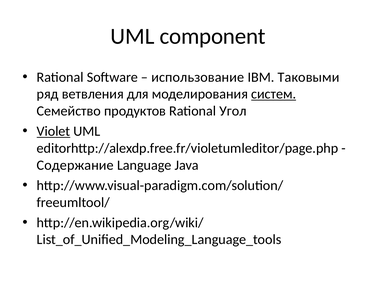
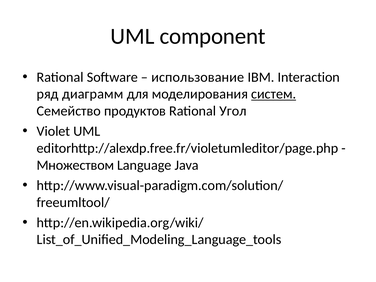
Таковыми: Таковыми -> Interaction
ветвления: ветвления -> диаграмм
Violet underline: present -> none
Содержание: Содержание -> Множеством
